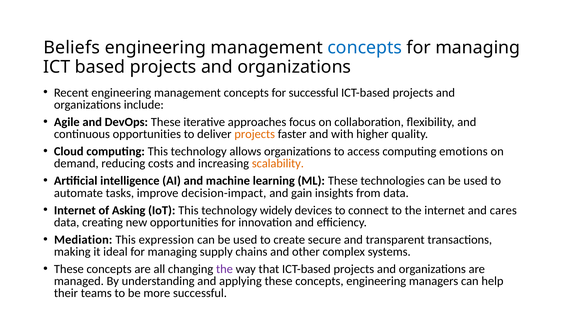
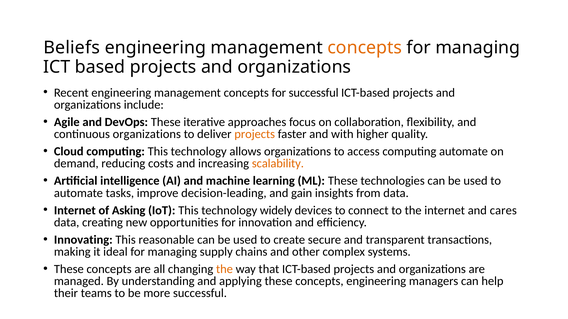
concepts at (365, 48) colour: blue -> orange
continuous opportunities: opportunities -> organizations
computing emotions: emotions -> automate
decision-impact: decision-impact -> decision-leading
Mediation: Mediation -> Innovating
expression: expression -> reasonable
the at (224, 270) colour: purple -> orange
